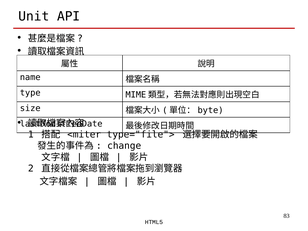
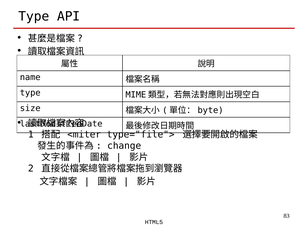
Unit at (34, 16): Unit -> Type
